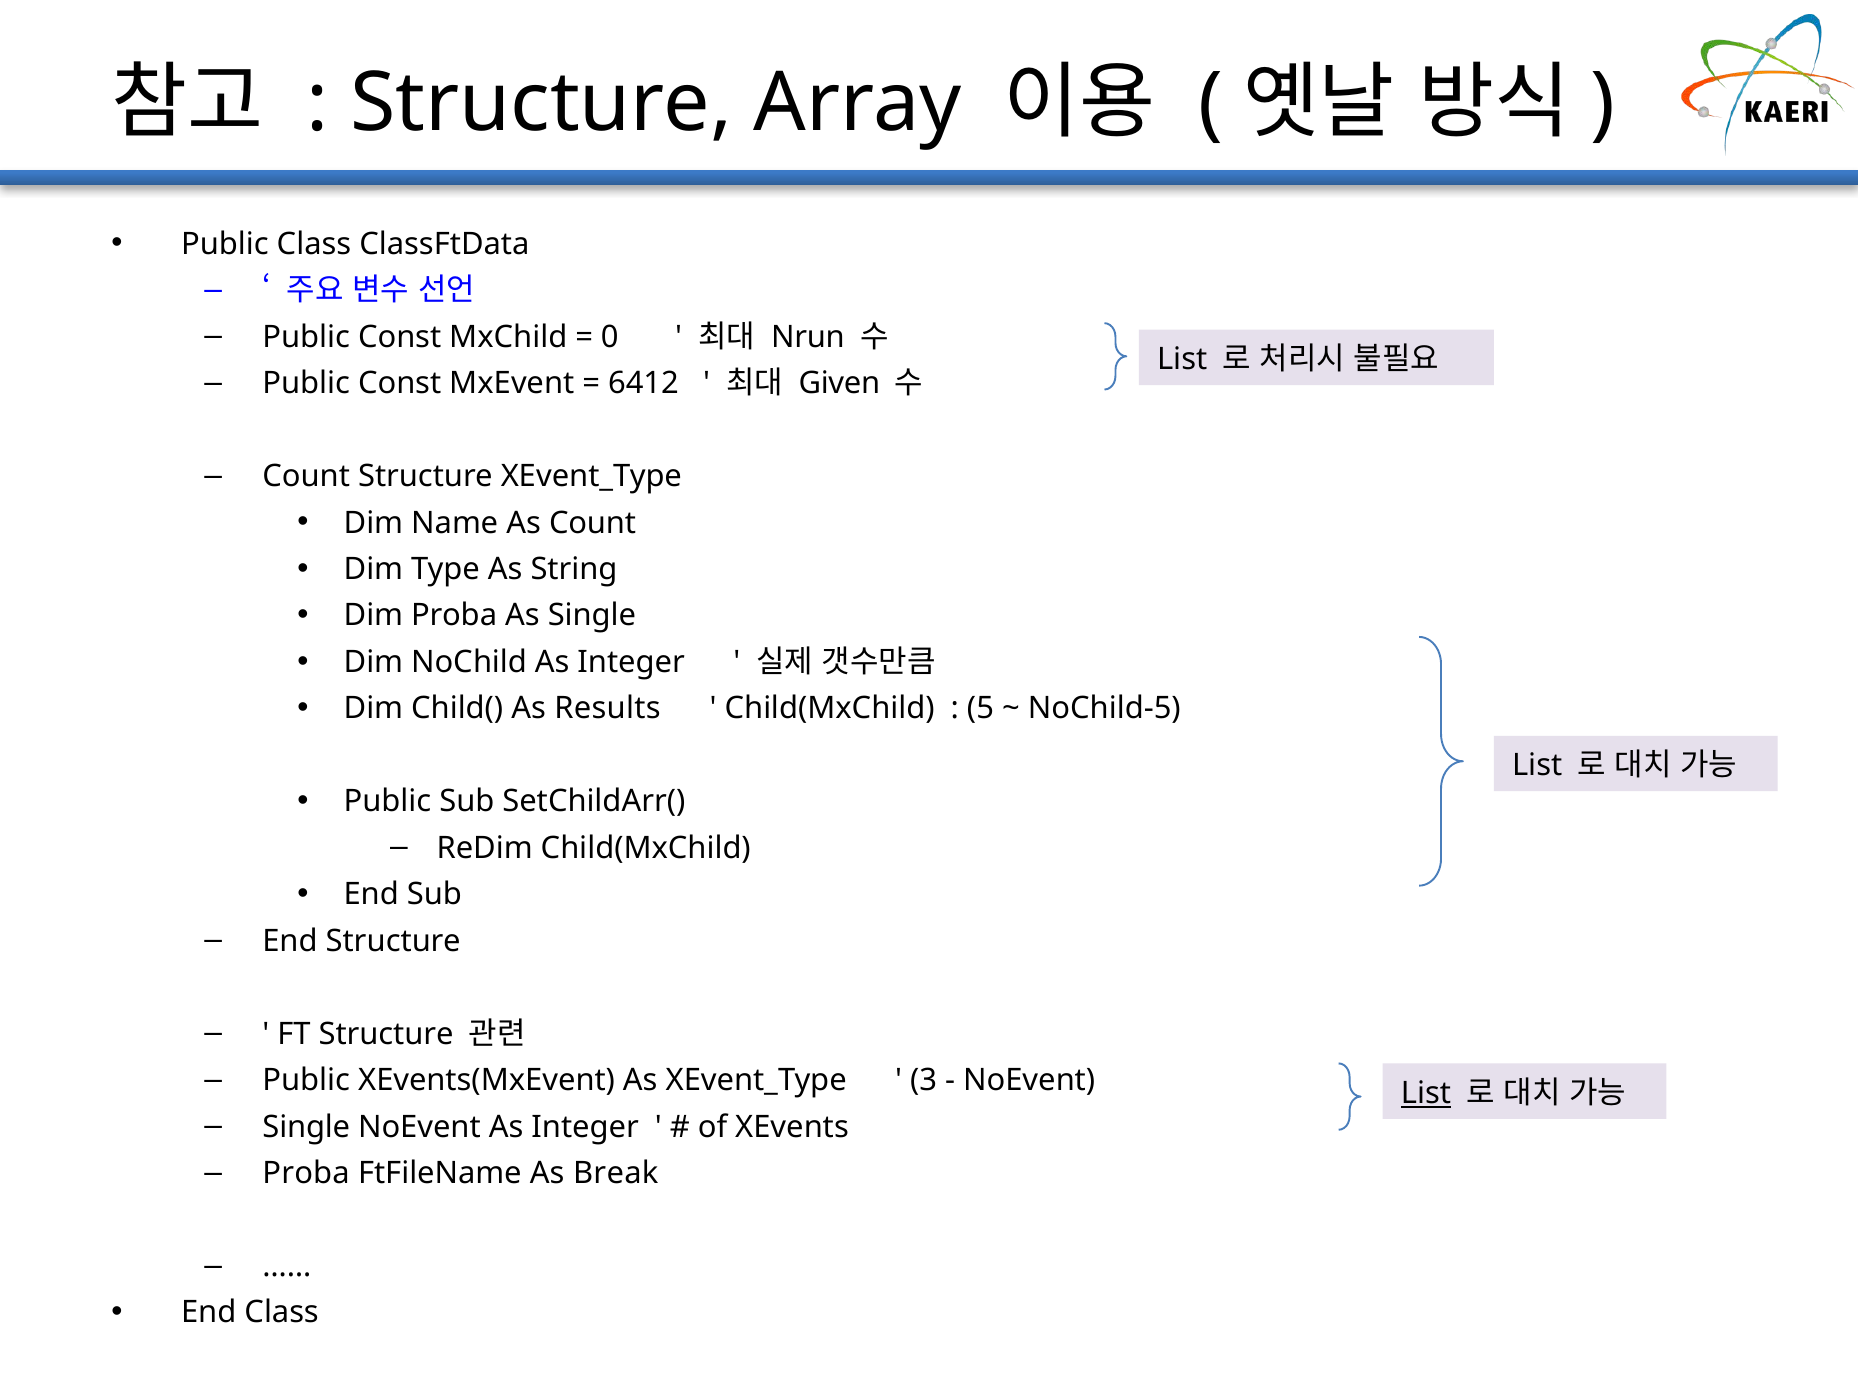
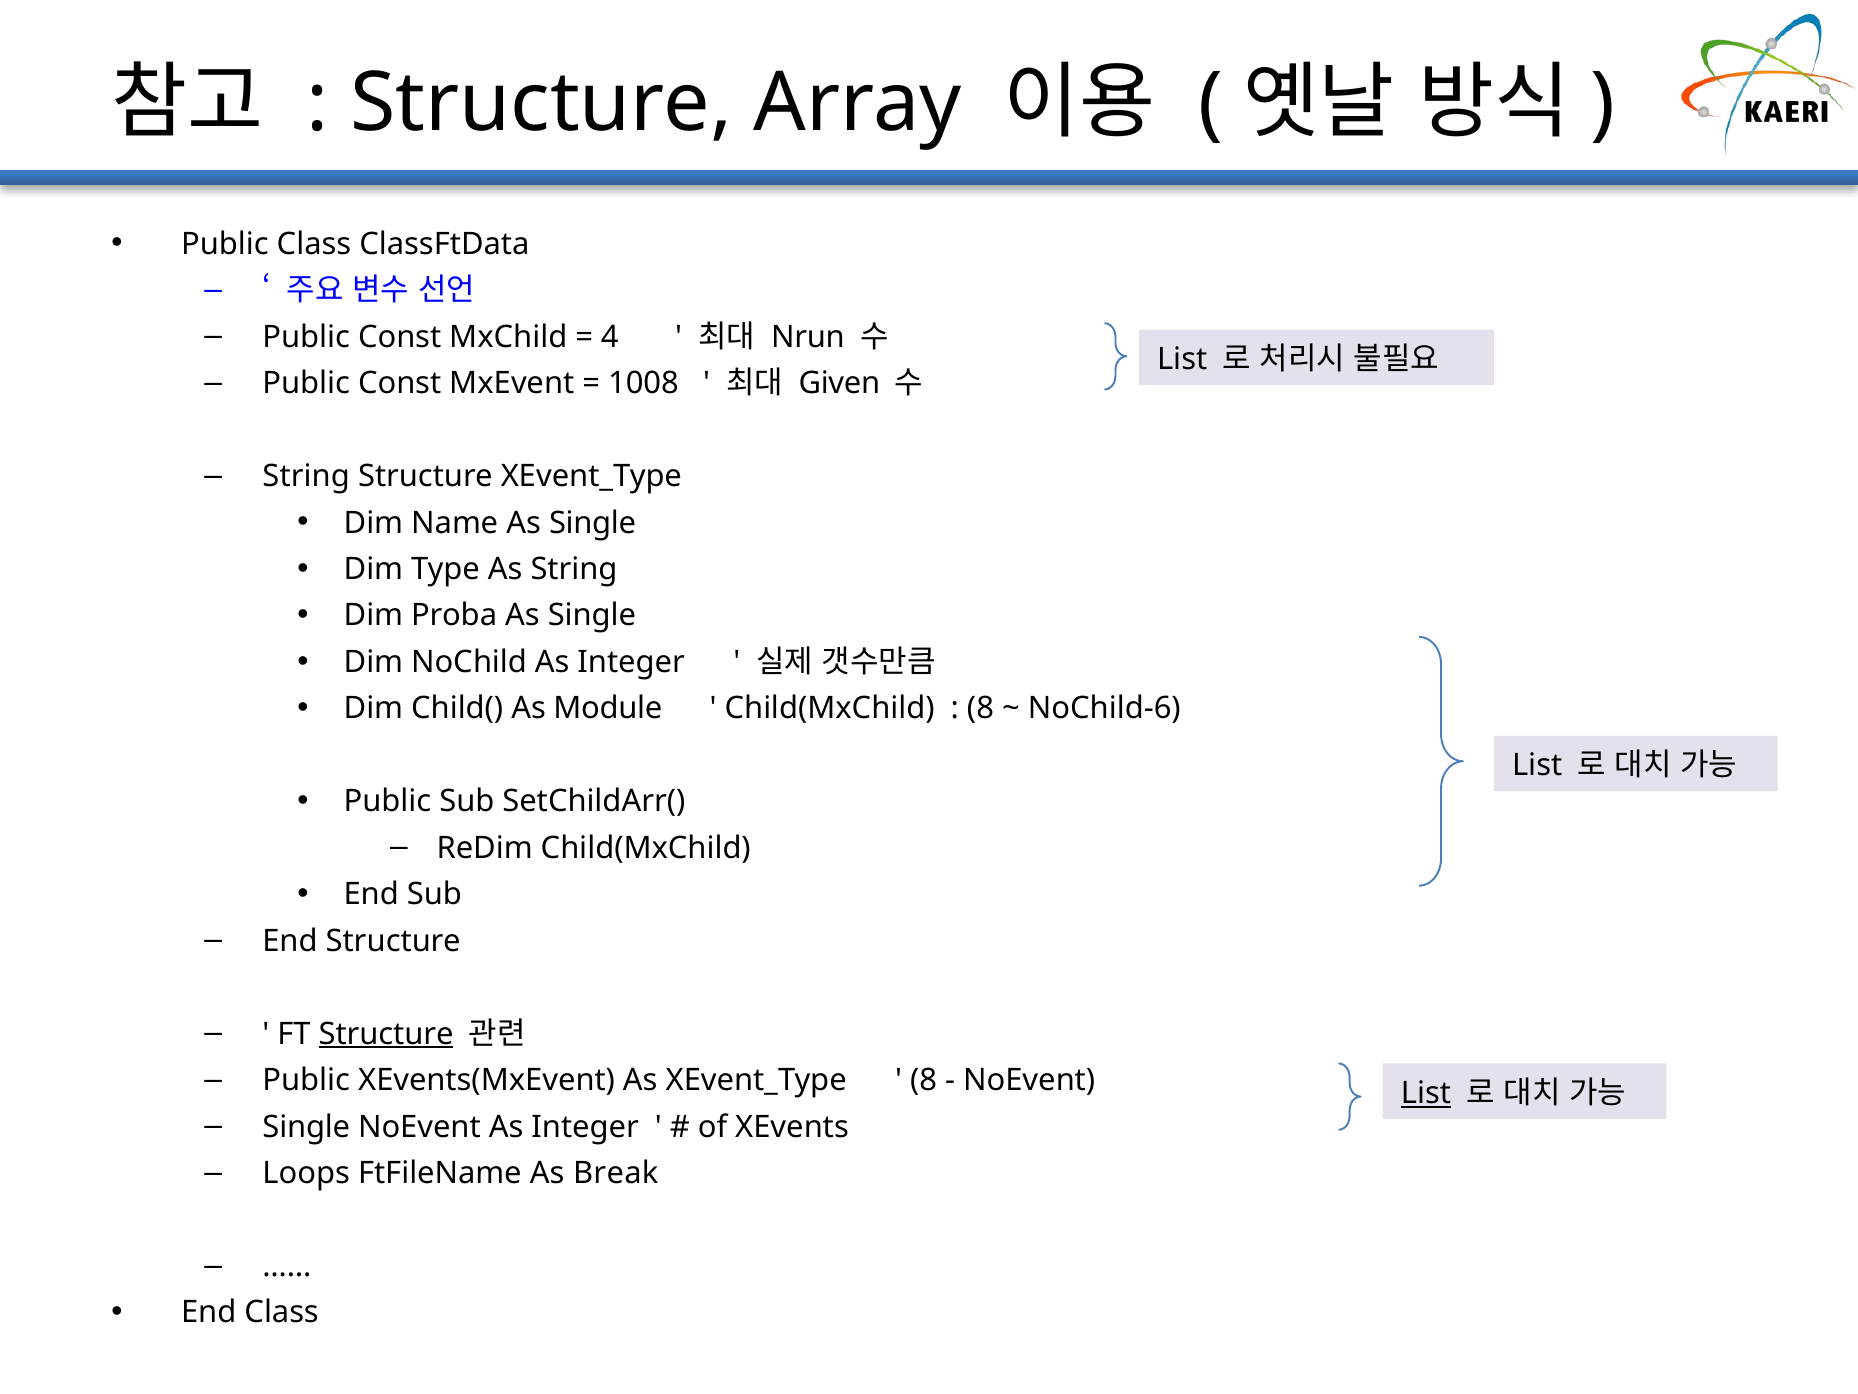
0: 0 -> 4
6412: 6412 -> 1008
Count at (306, 476): Count -> String
Name As Count: Count -> Single
Results: Results -> Module
5 at (980, 708): 5 -> 8
NoChild-5: NoChild-5 -> NoChild-6
Structure at (386, 1034) underline: none -> present
3 at (924, 1080): 3 -> 8
Proba at (306, 1173): Proba -> Loops
